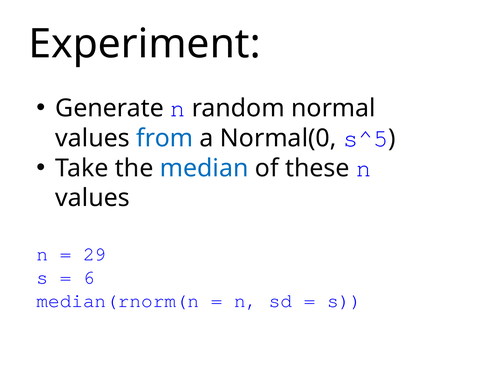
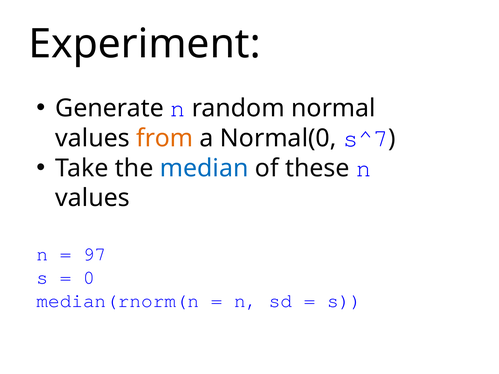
from colour: blue -> orange
s^5: s^5 -> s^7
29: 29 -> 97
6: 6 -> 0
